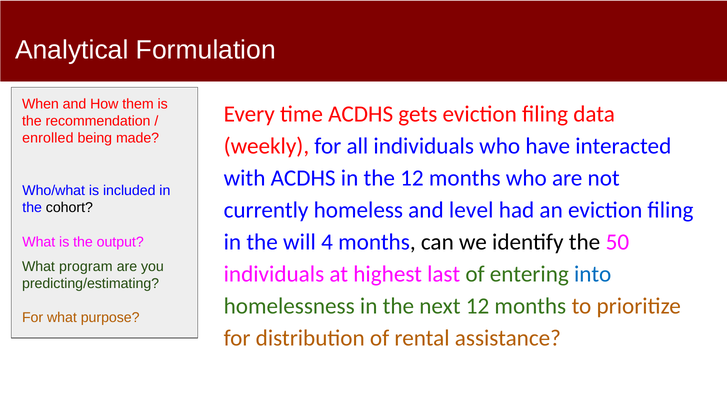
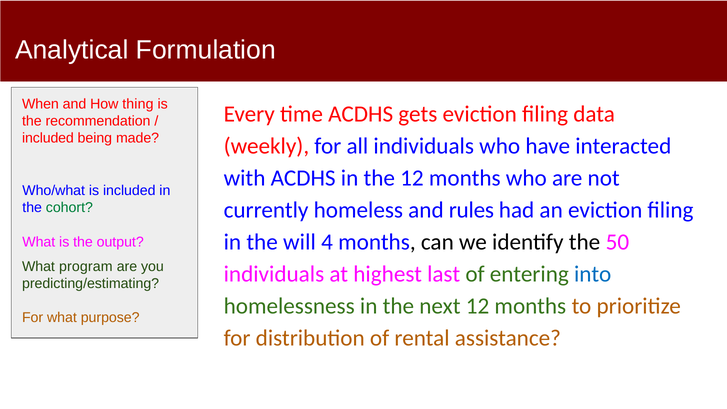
them: them -> thing
enrolled at (48, 138): enrolled -> included
level: level -> rules
cohort colour: black -> green
